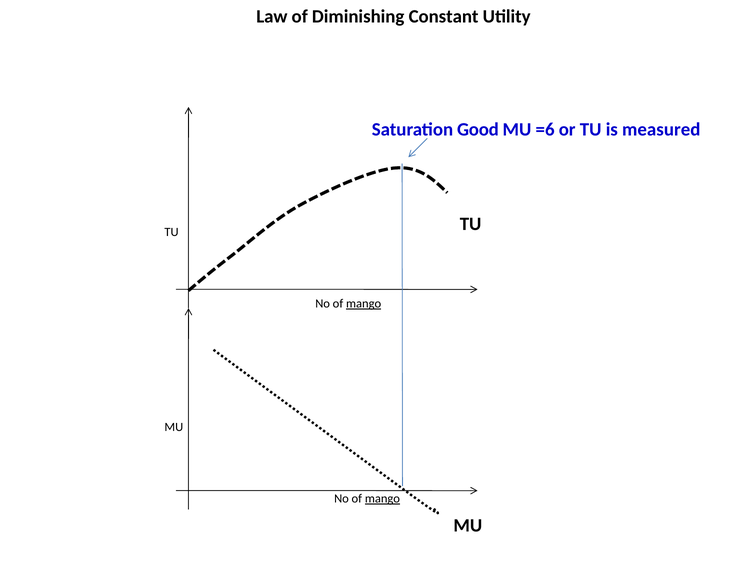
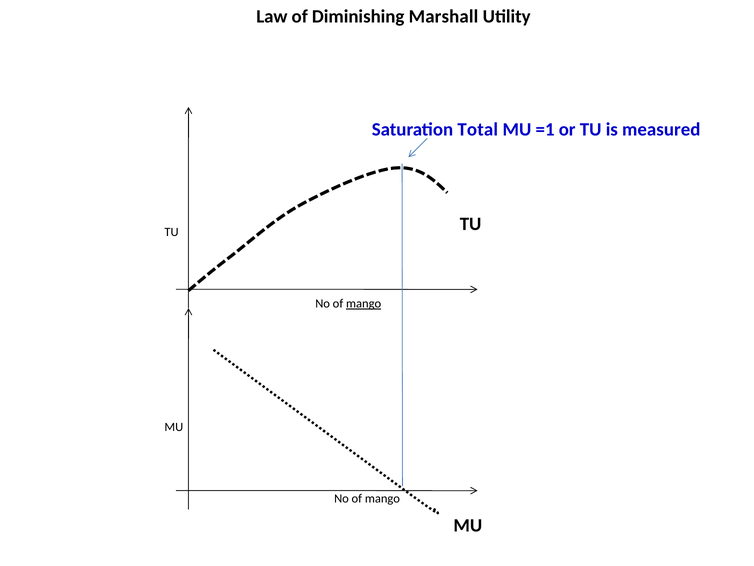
Constant: Constant -> Marshall
Good: Good -> Total
=6: =6 -> =1
mango at (382, 498) underline: present -> none
